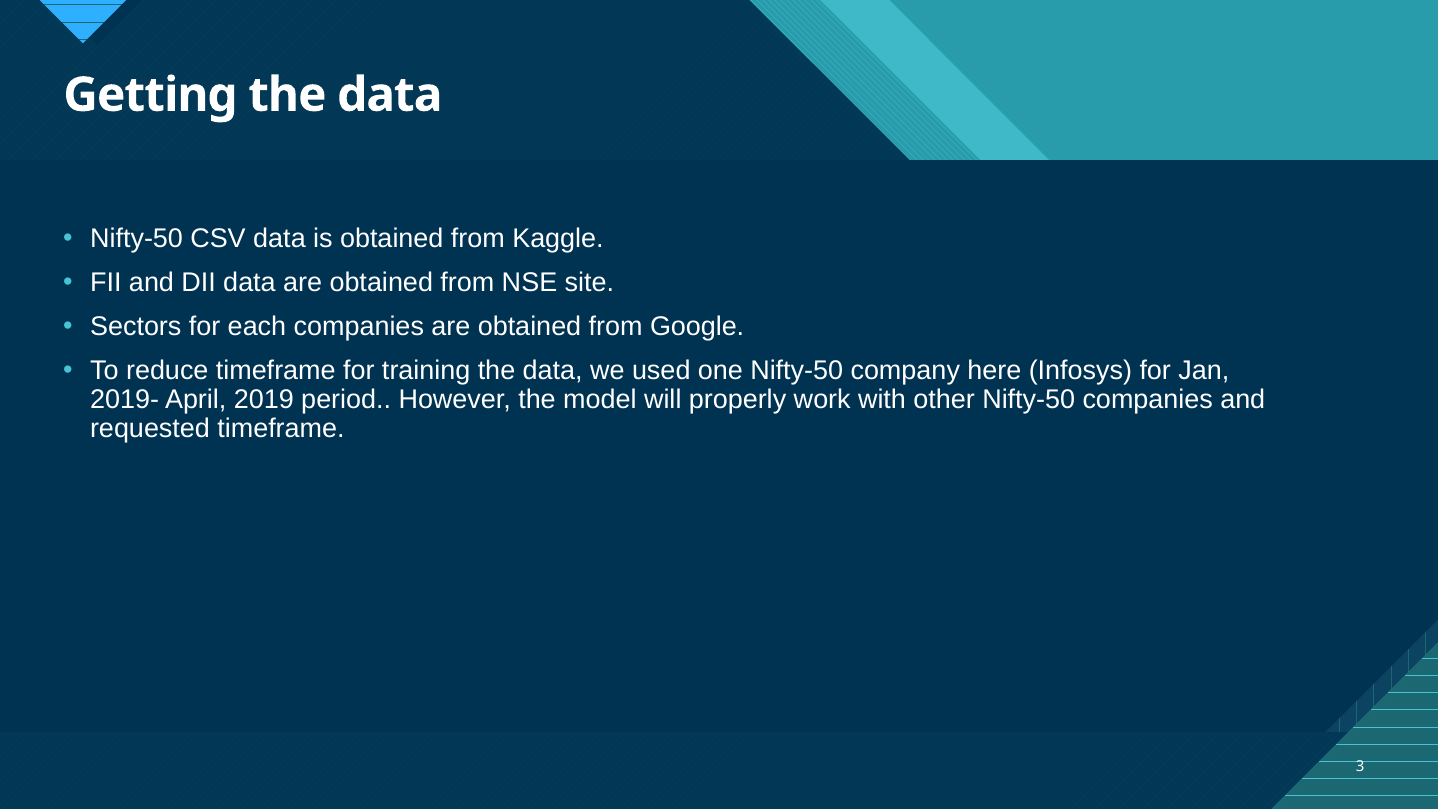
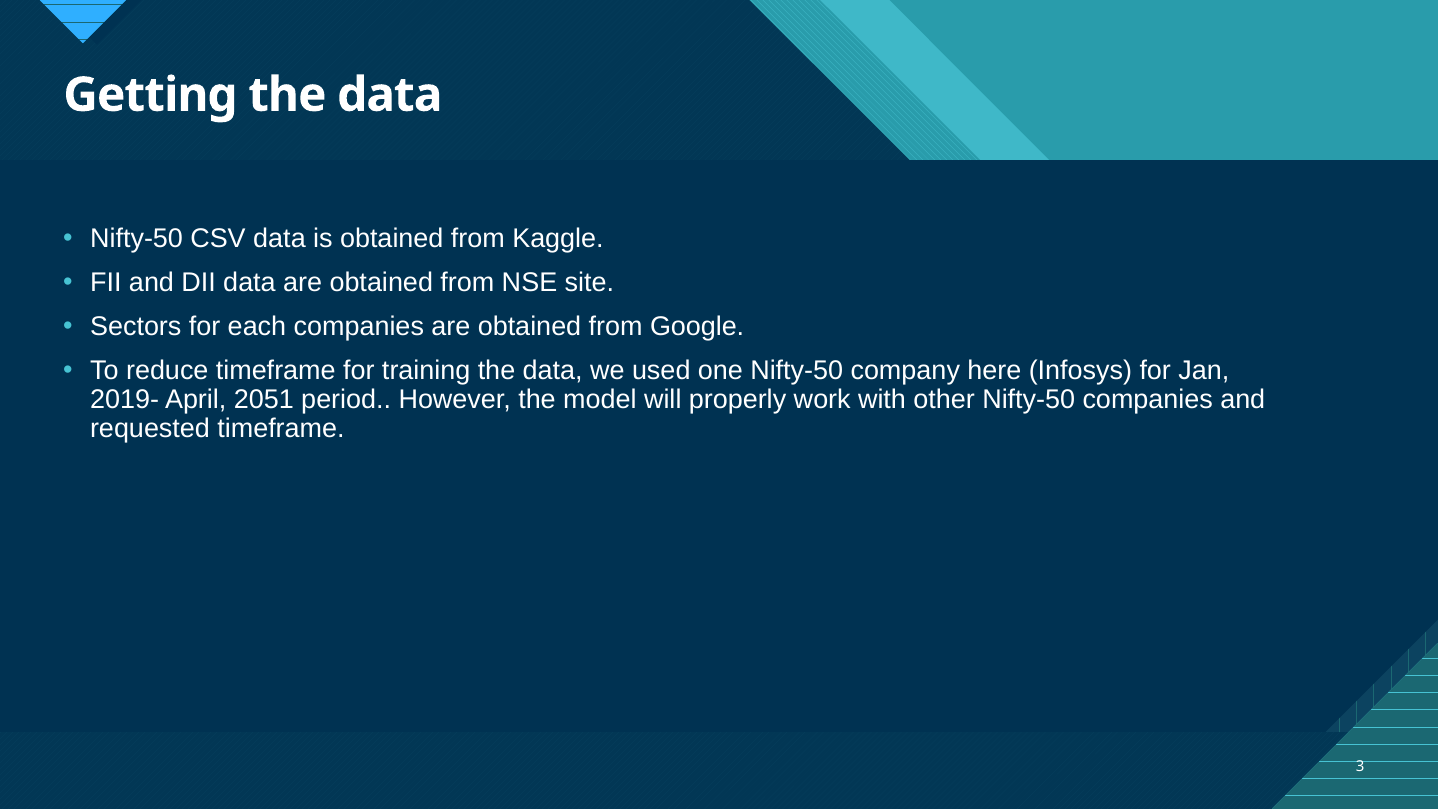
2019: 2019 -> 2051
